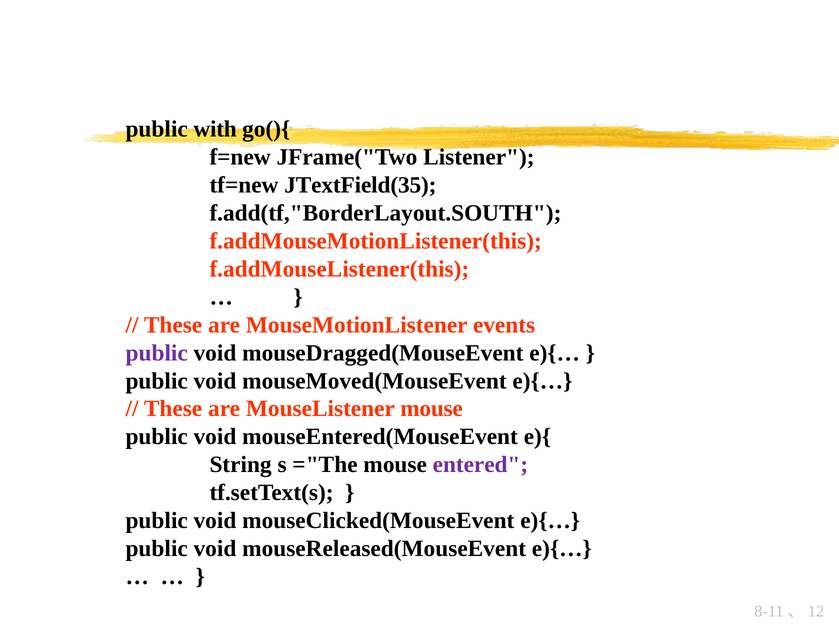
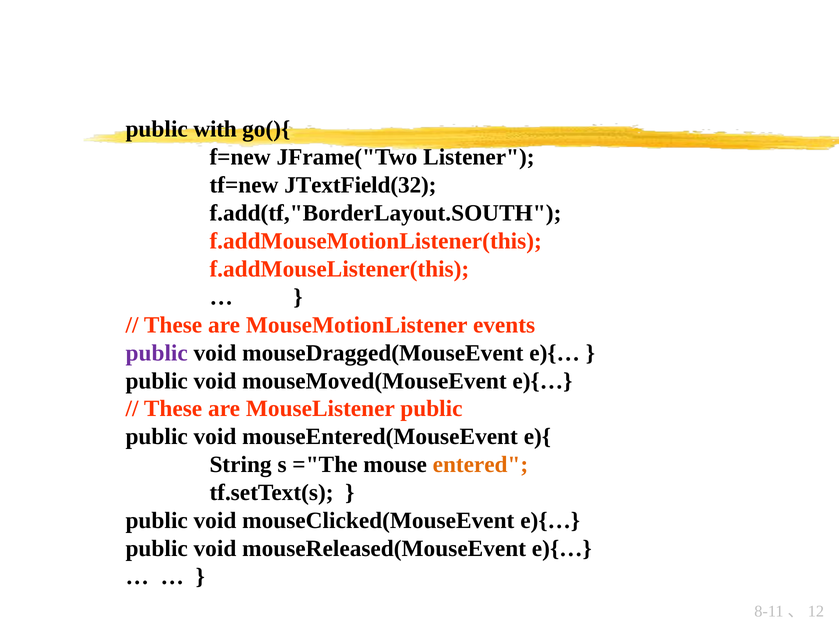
JTextField(35: JTextField(35 -> JTextField(32
MouseListener mouse: mouse -> public
entered colour: purple -> orange
